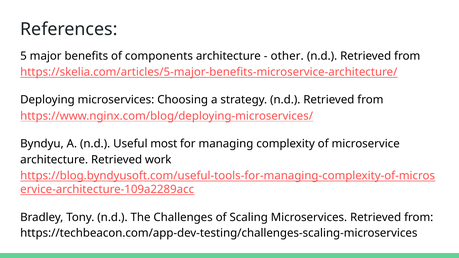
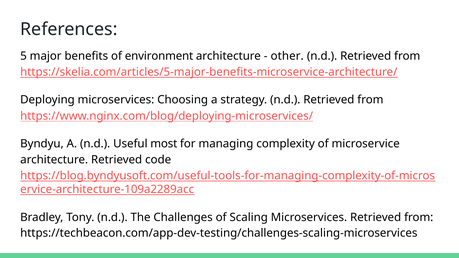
components: components -> environment
work: work -> code
